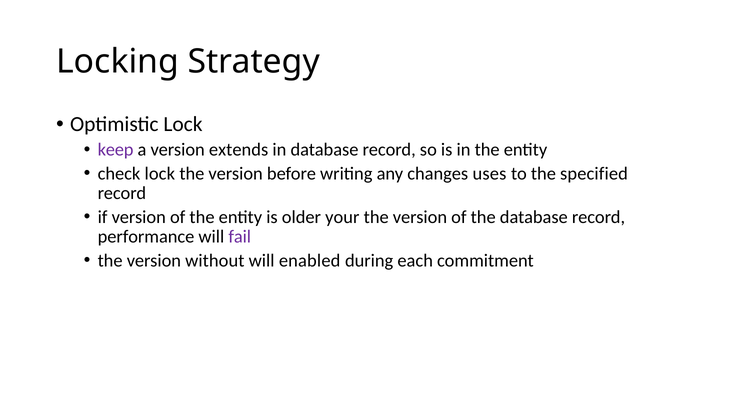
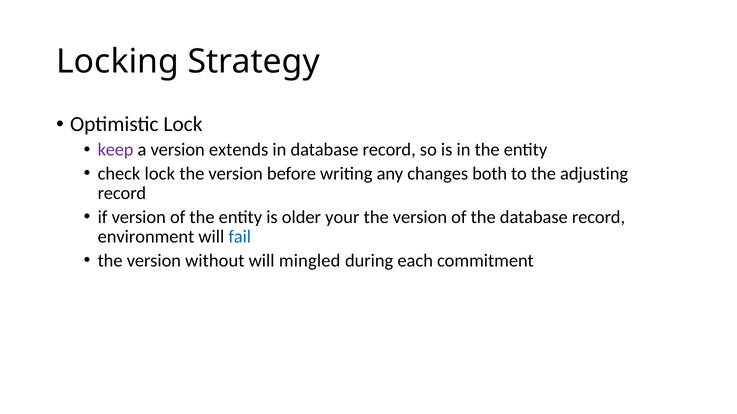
uses: uses -> both
specified: specified -> adjusting
performance: performance -> environment
fail colour: purple -> blue
enabled: enabled -> mingled
